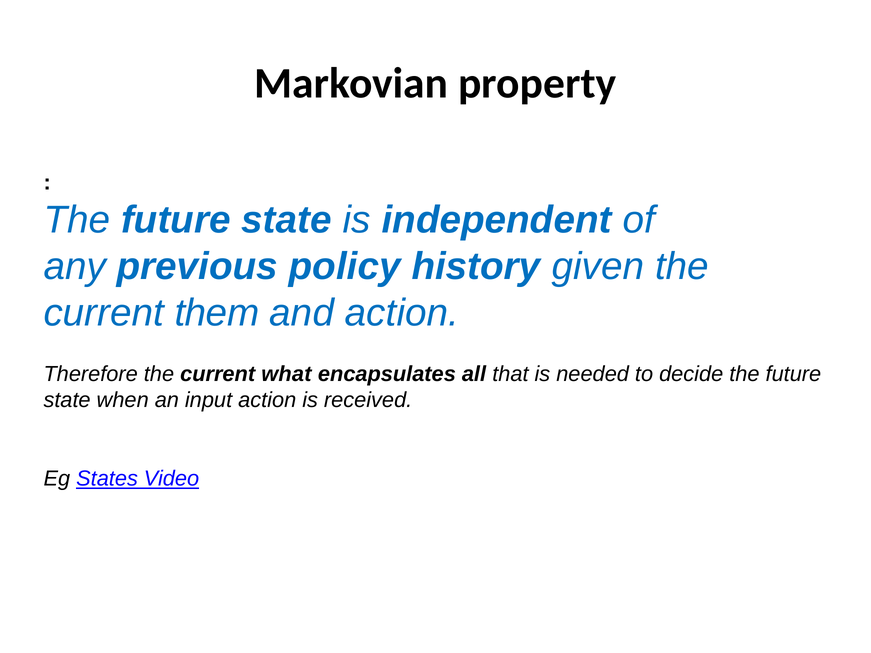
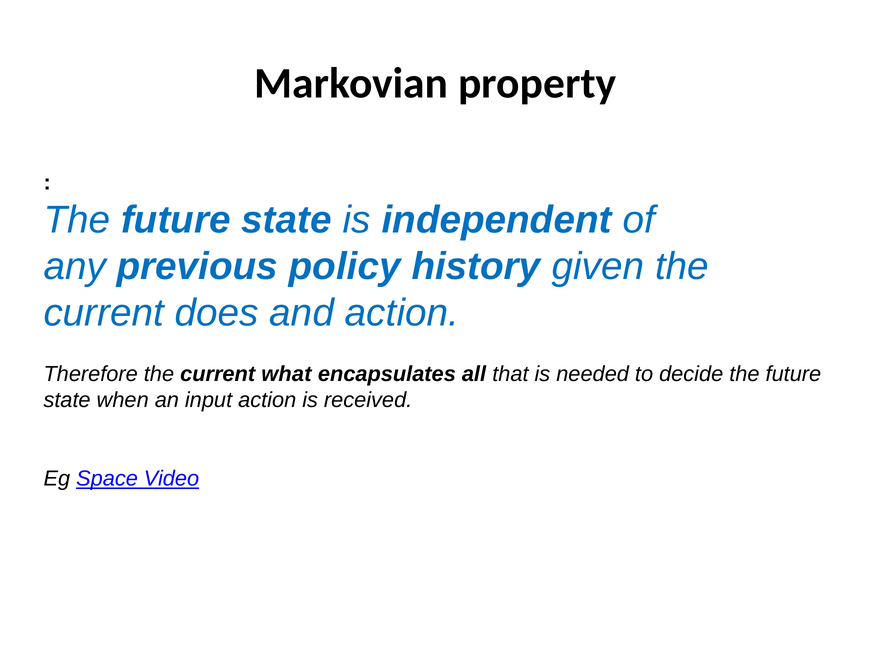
them: them -> does
States: States -> Space
